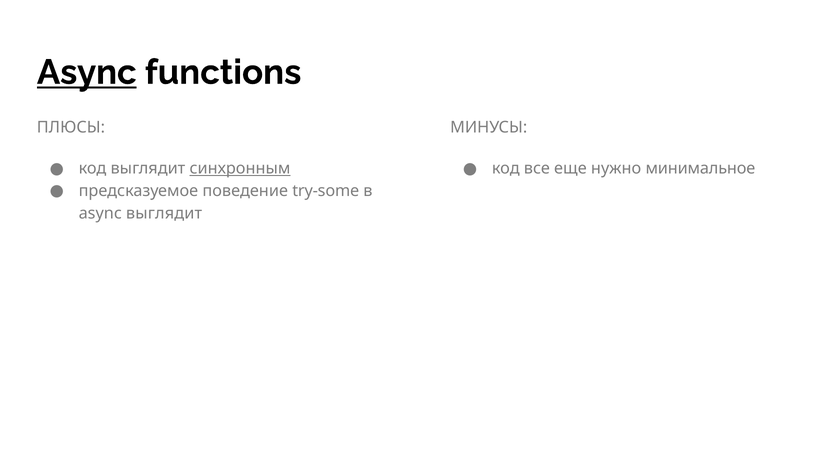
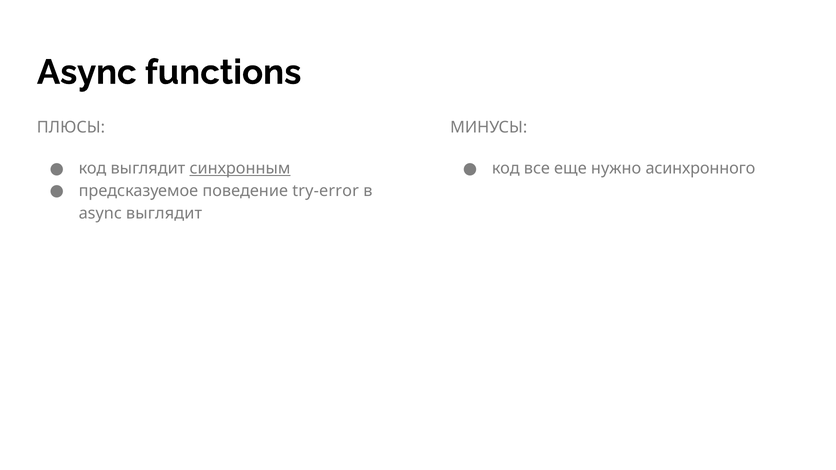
Async at (87, 72) underline: present -> none
минимальное: минимальное -> асинхронного
try-some: try-some -> try-error
